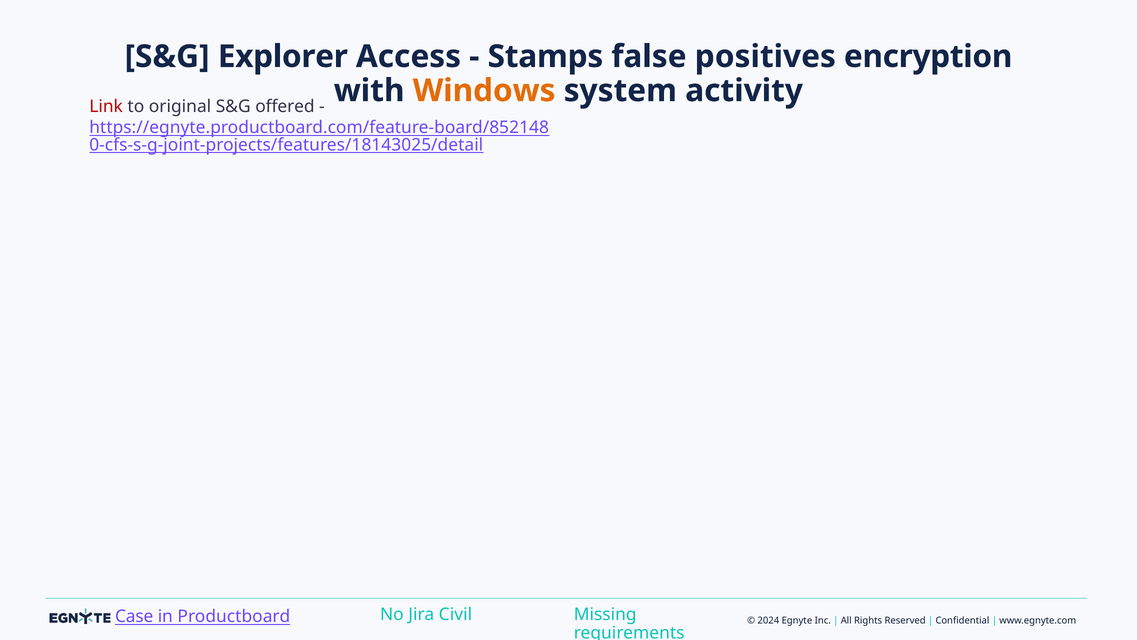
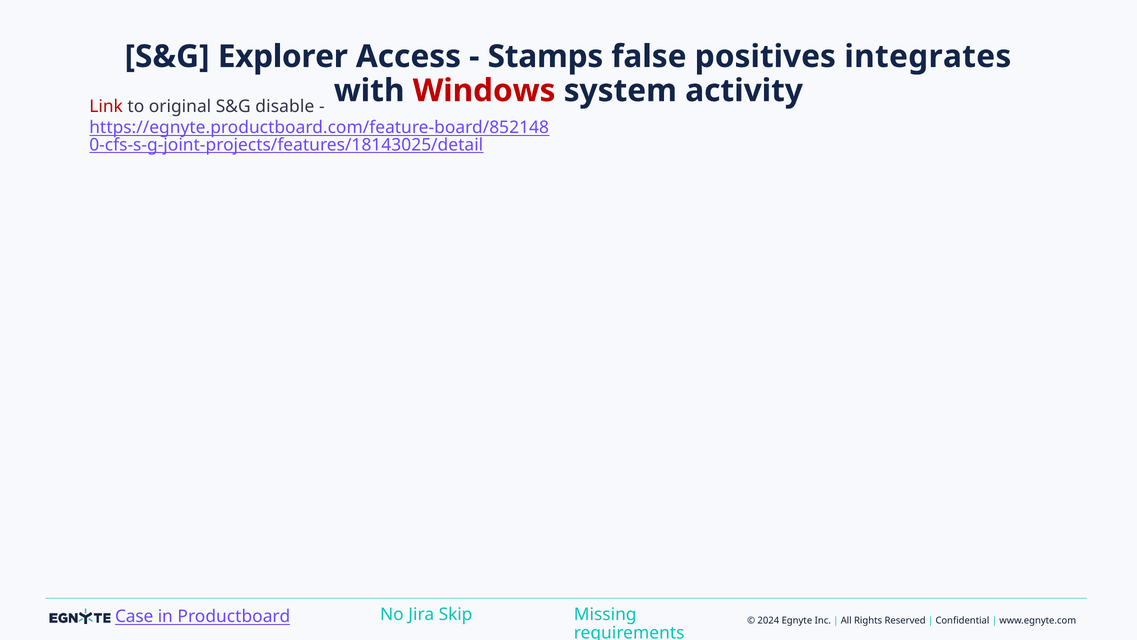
encryption: encryption -> integrates
Windows colour: orange -> red
offered: offered -> disable
Civil: Civil -> Skip
